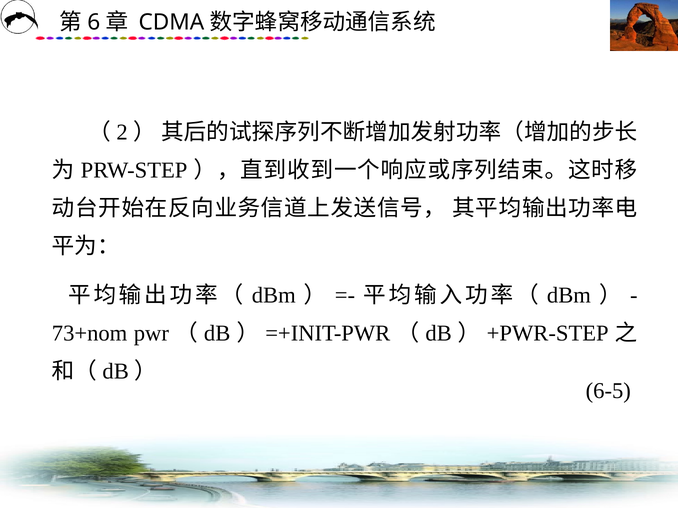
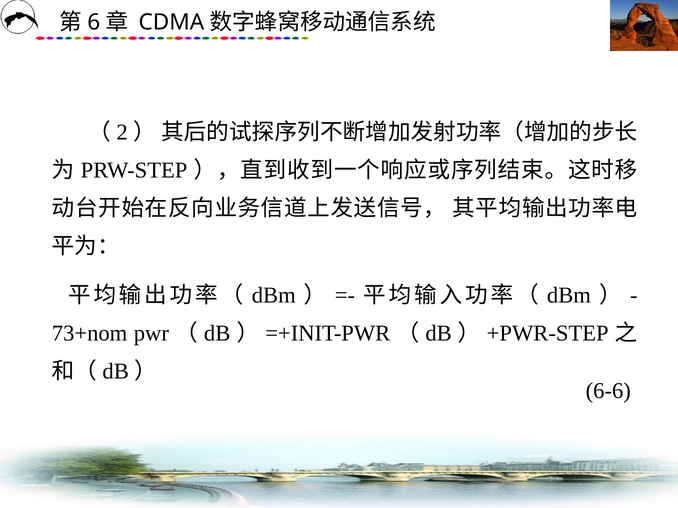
6-5: 6-5 -> 6-6
